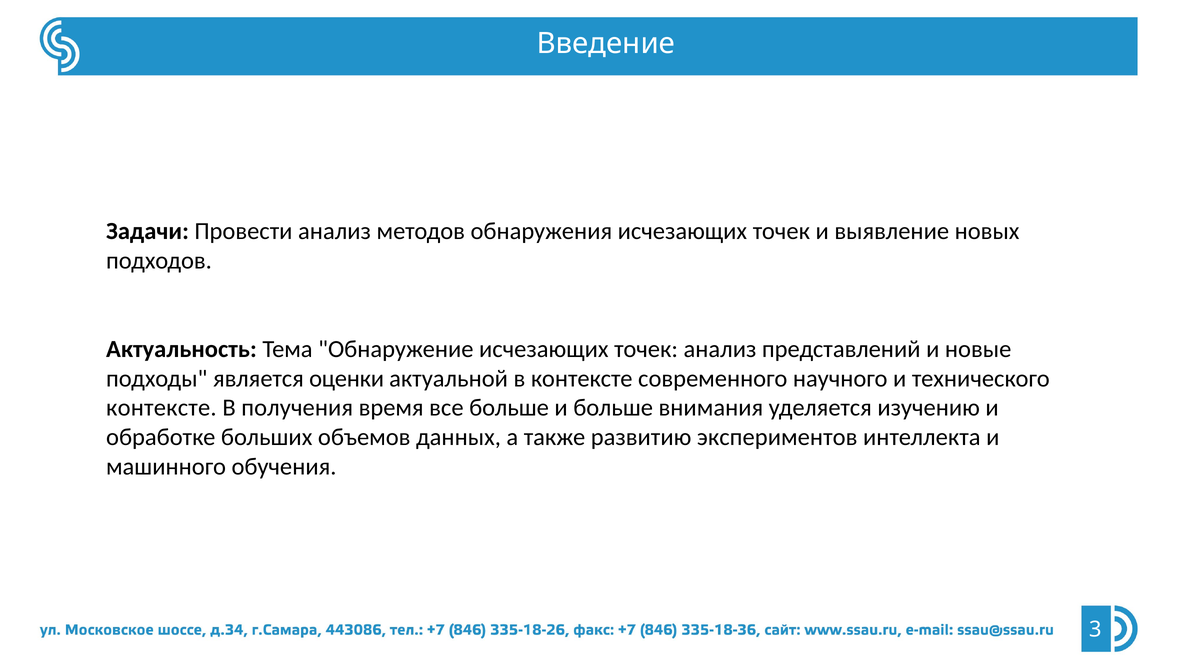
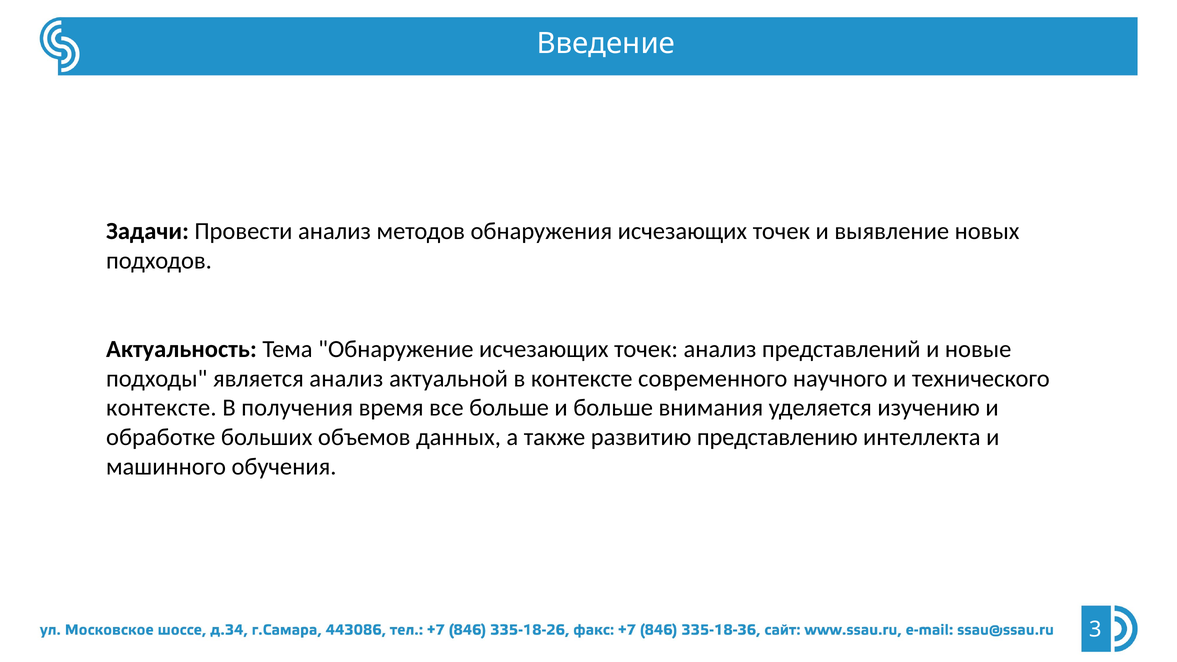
является оценки: оценки -> анализ
экспериментов: экспериментов -> представлению
